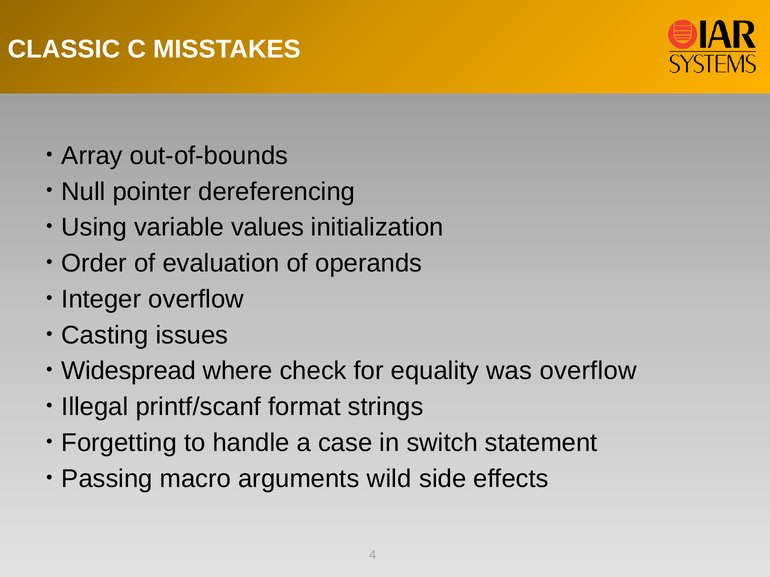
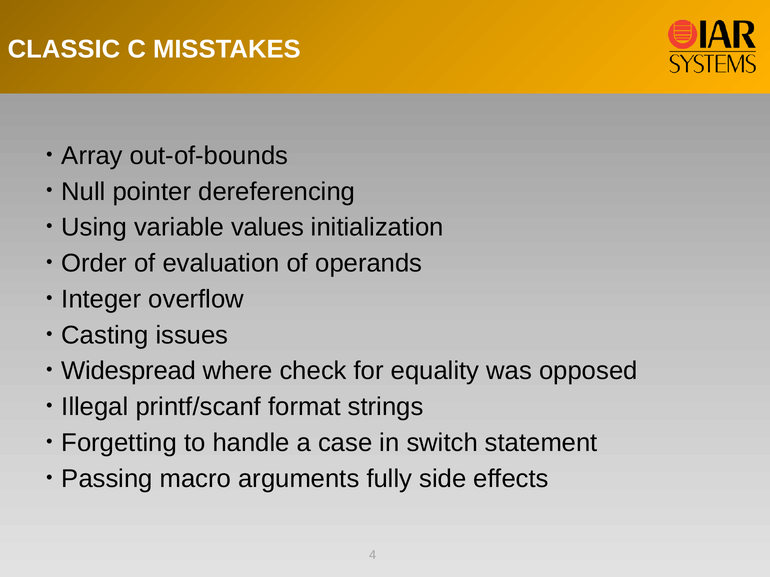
was overflow: overflow -> opposed
wild: wild -> fully
